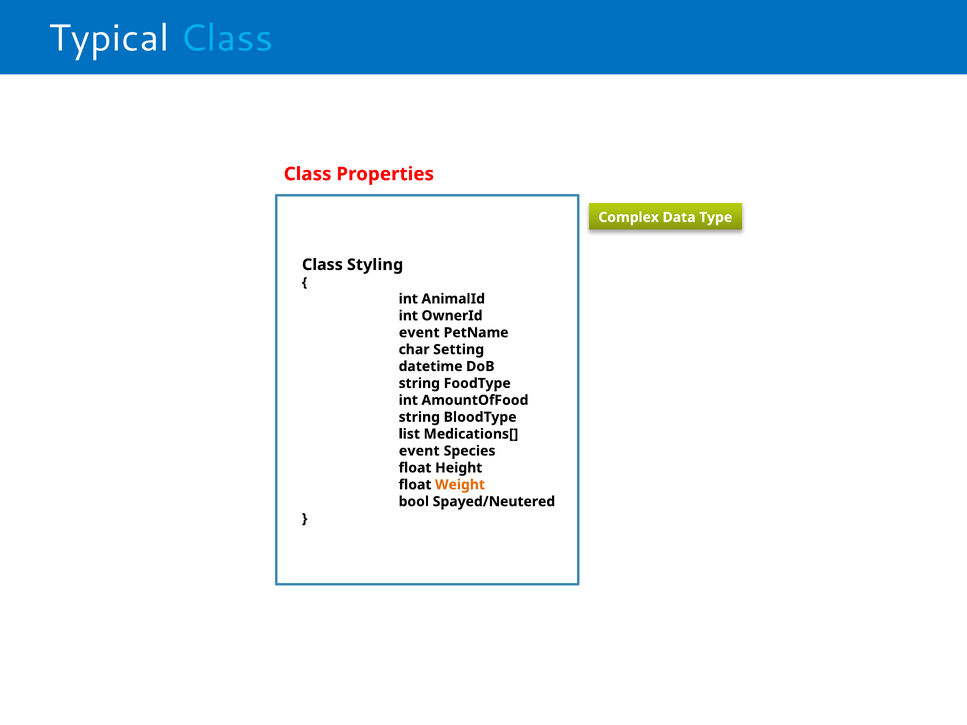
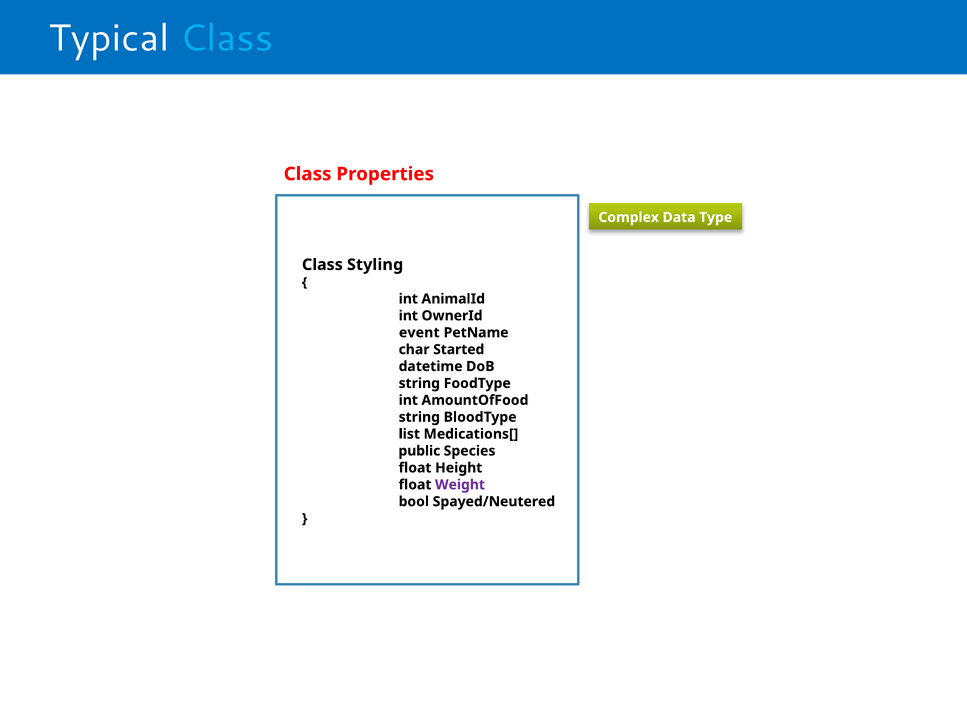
Setting: Setting -> Started
event at (419, 451): event -> public
Weight colour: orange -> purple
